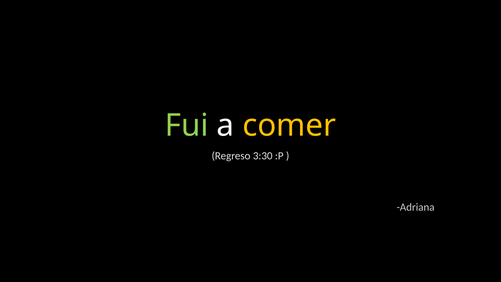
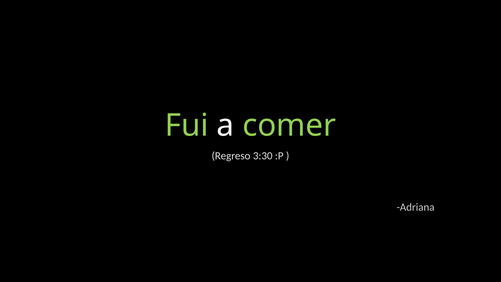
comer colour: yellow -> light green
